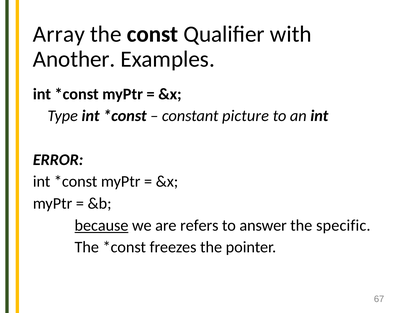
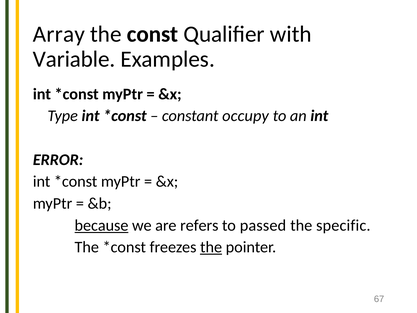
Another: Another -> Variable
picture: picture -> occupy
answer: answer -> passed
the at (211, 247) underline: none -> present
